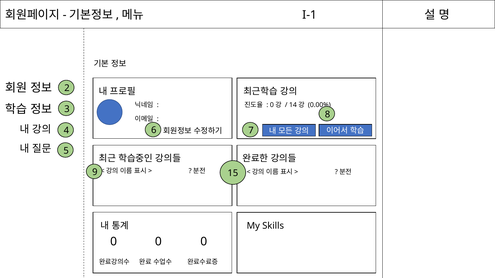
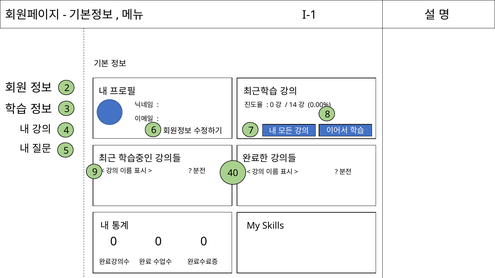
15: 15 -> 40
